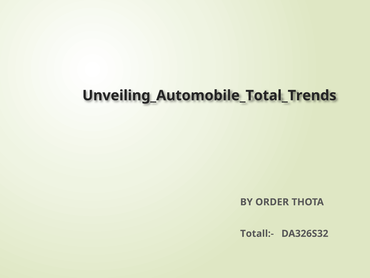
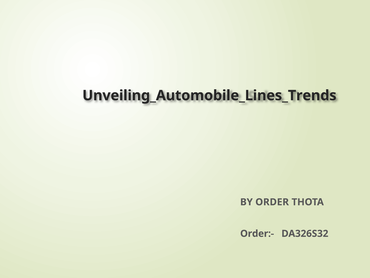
Unveiling_Automobile_Total_Trends: Unveiling_Automobile_Total_Trends -> Unveiling_Automobile_Lines_Trends
Totall:-: Totall:- -> Order:-
